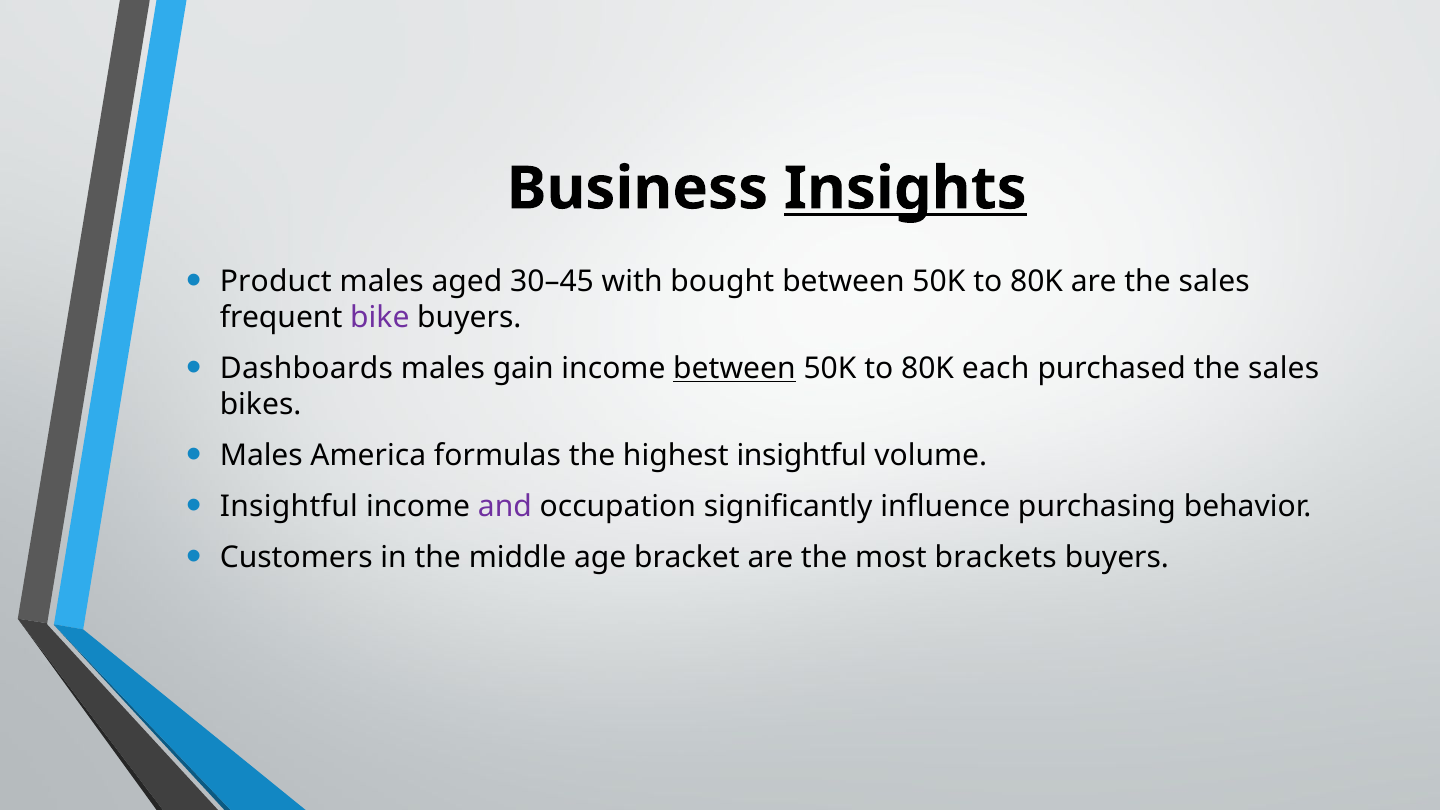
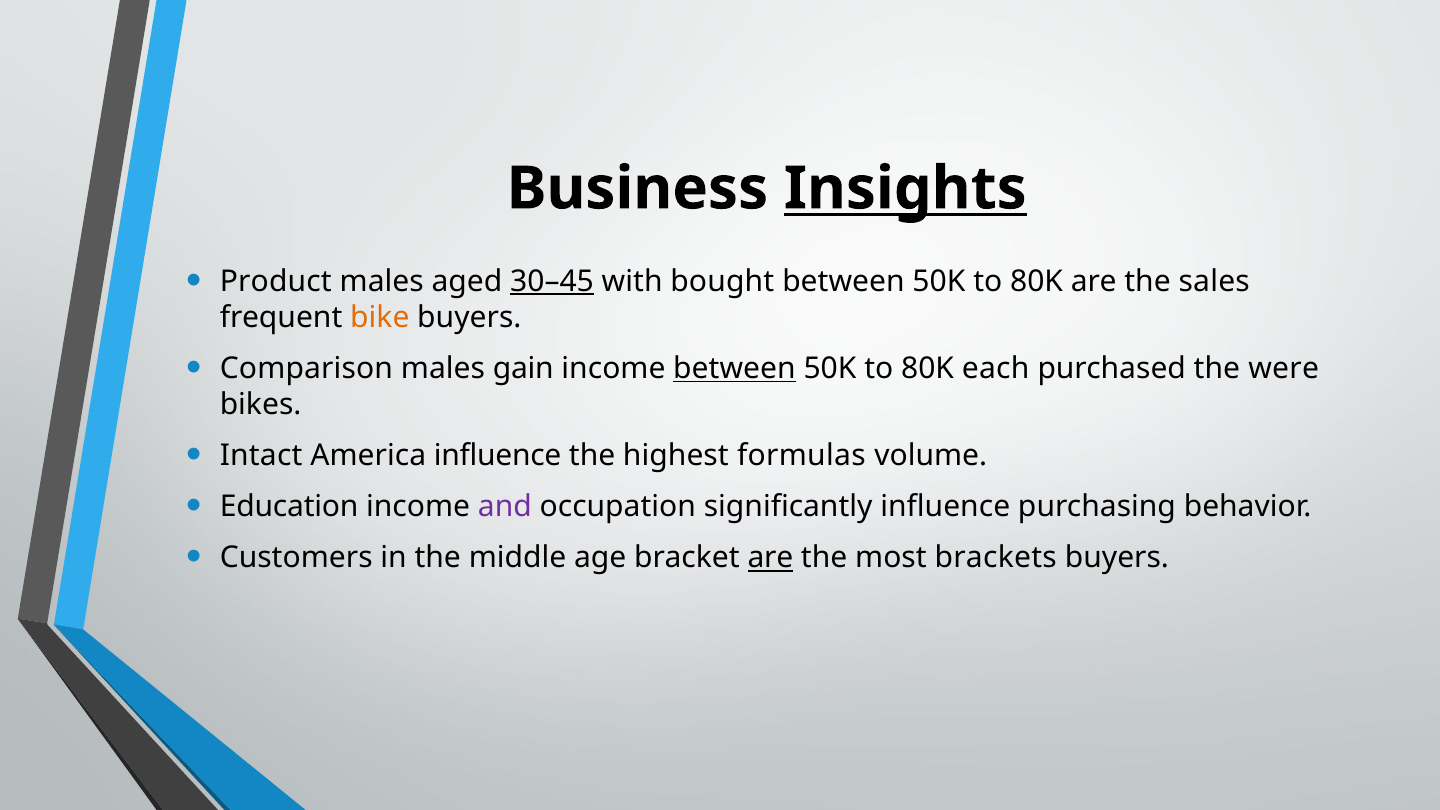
30–45 underline: none -> present
bike colour: purple -> orange
Dashboards: Dashboards -> Comparison
purchased the sales: sales -> were
Males at (261, 456): Males -> Intact
America formulas: formulas -> influence
highest insightful: insightful -> formulas
Insightful at (289, 507): Insightful -> Education
are at (770, 558) underline: none -> present
